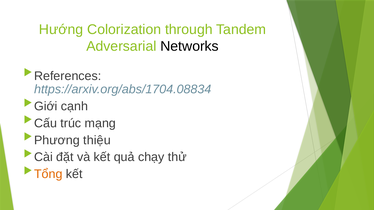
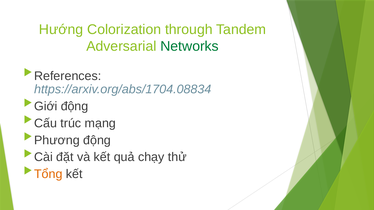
Networks colour: black -> green
Giới cạnh: cạnh -> động
Phương thiệu: thiệu -> động
